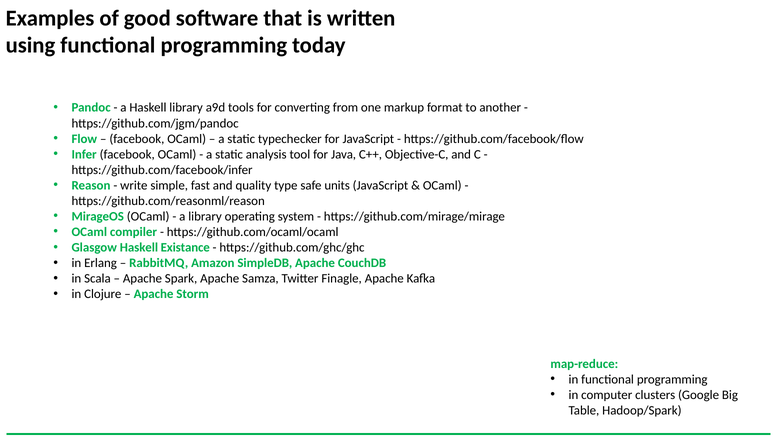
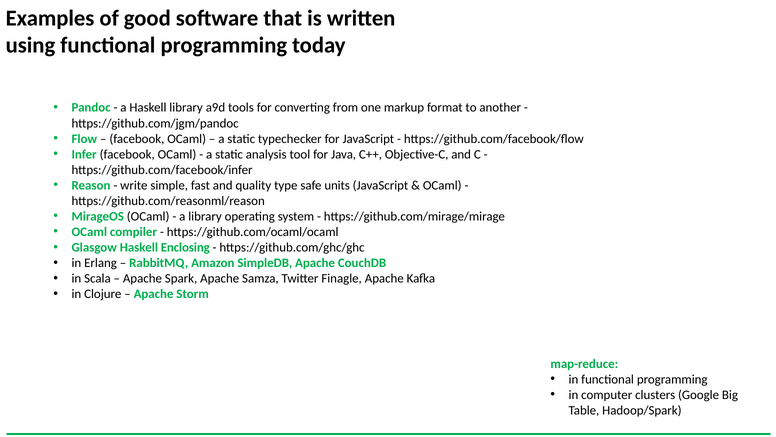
Existance: Existance -> Enclosing
